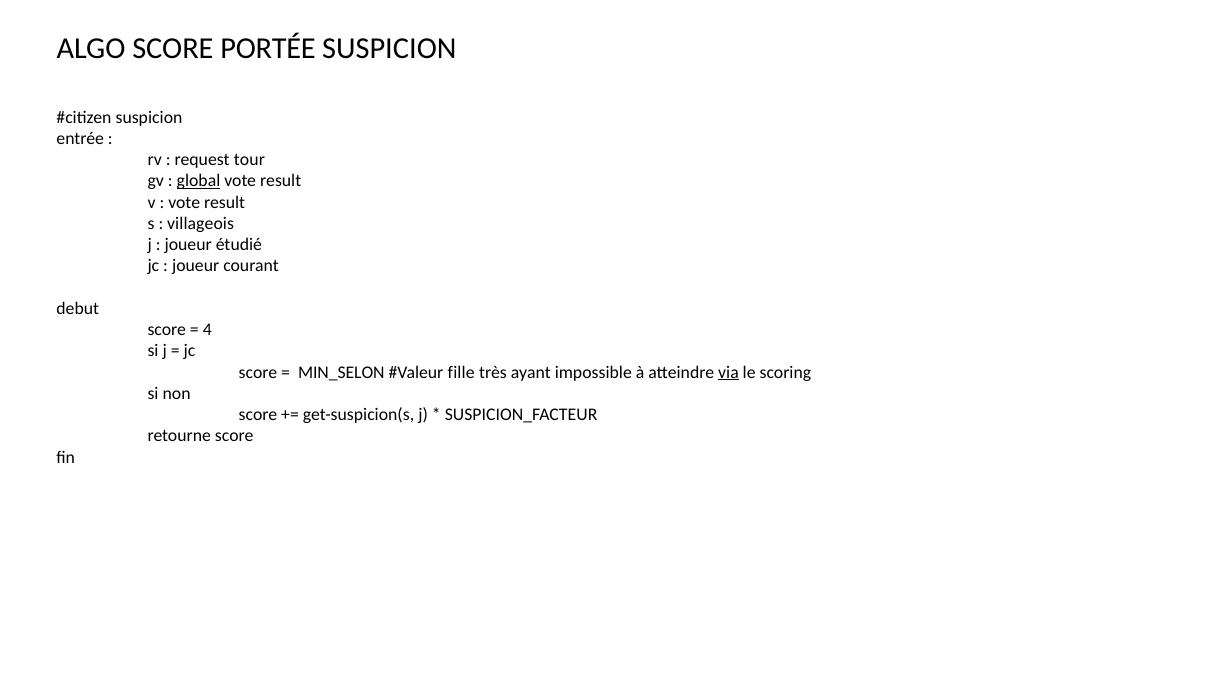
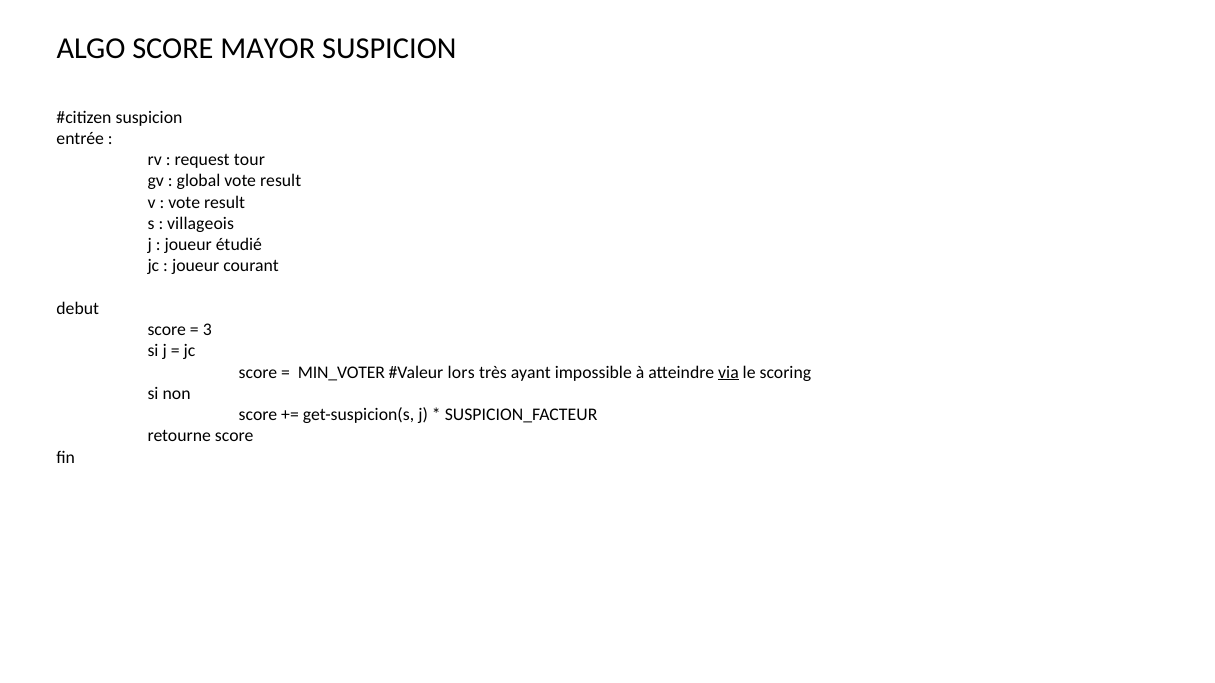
PORTÉE: PORTÉE -> MAYOR
global underline: present -> none
4: 4 -> 3
MIN_SELON: MIN_SELON -> MIN_VOTER
fille: fille -> lors
